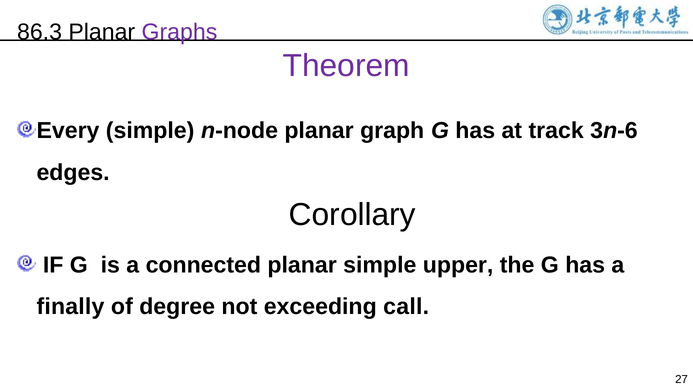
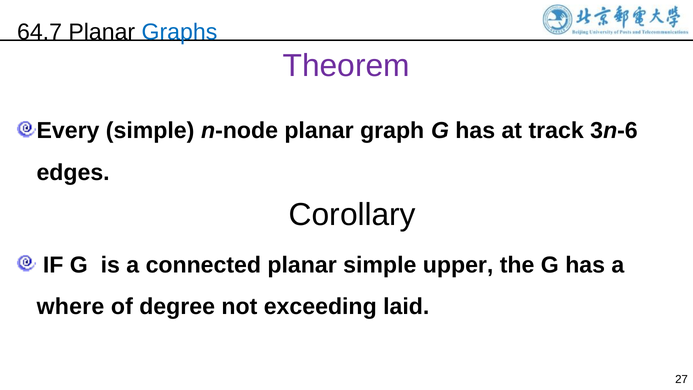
86.3: 86.3 -> 64.7
Graphs colour: purple -> blue
finally: finally -> where
call: call -> laid
